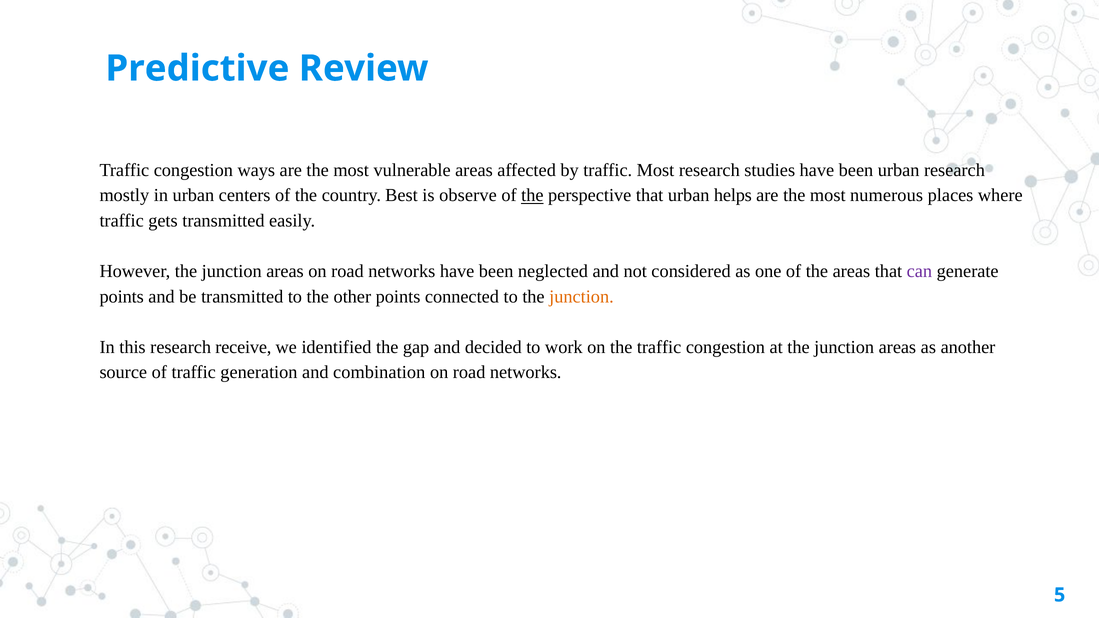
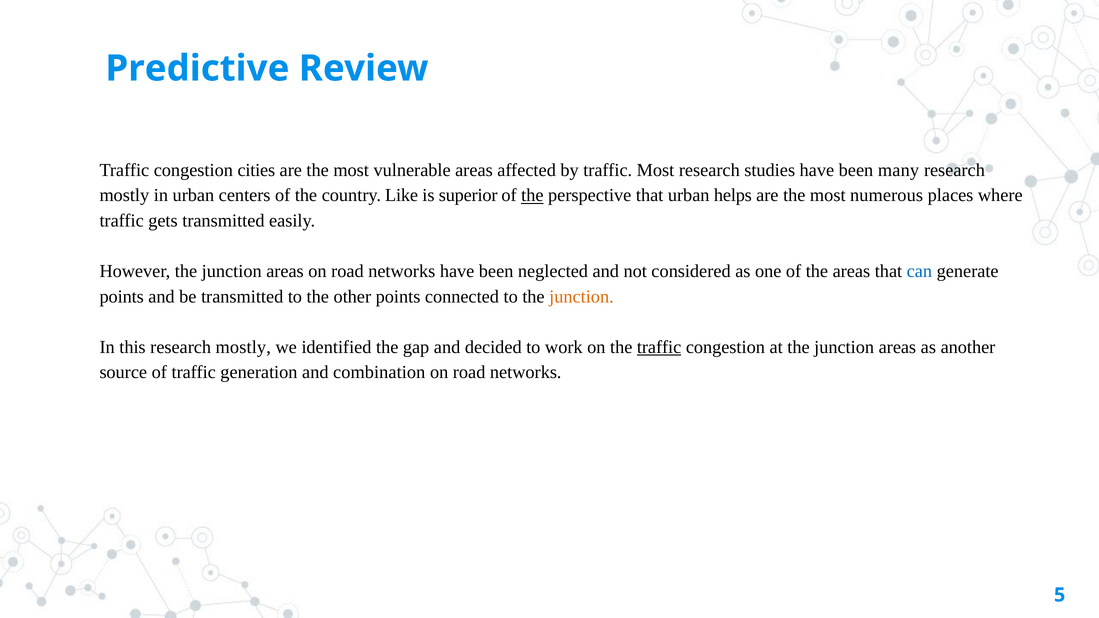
ways: ways -> cities
been urban: urban -> many
Best: Best -> Like
observe: observe -> superior
can colour: purple -> blue
this research receive: receive -> mostly
traffic at (659, 347) underline: none -> present
